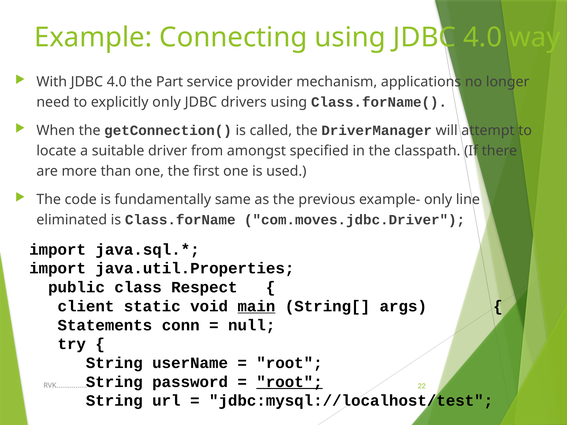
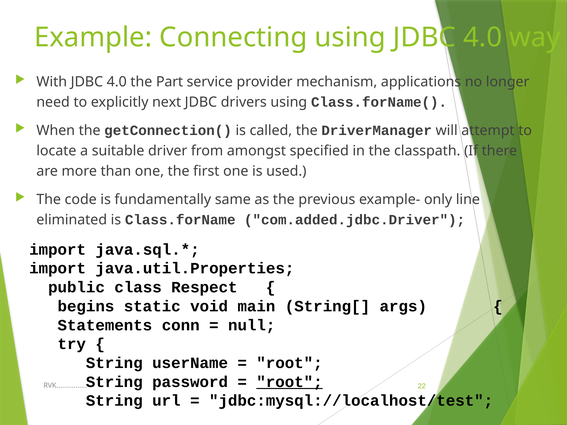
explicitly only: only -> next
com.moves.jdbc.Driver: com.moves.jdbc.Driver -> com.added.jdbc.Driver
client: client -> begins
main underline: present -> none
